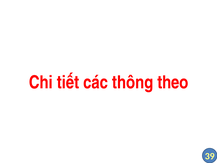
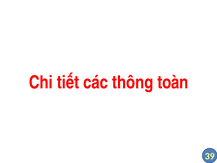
theo: theo -> toàn
